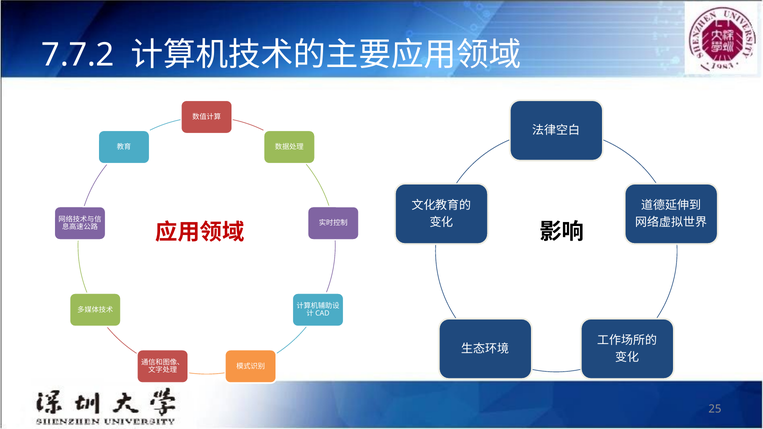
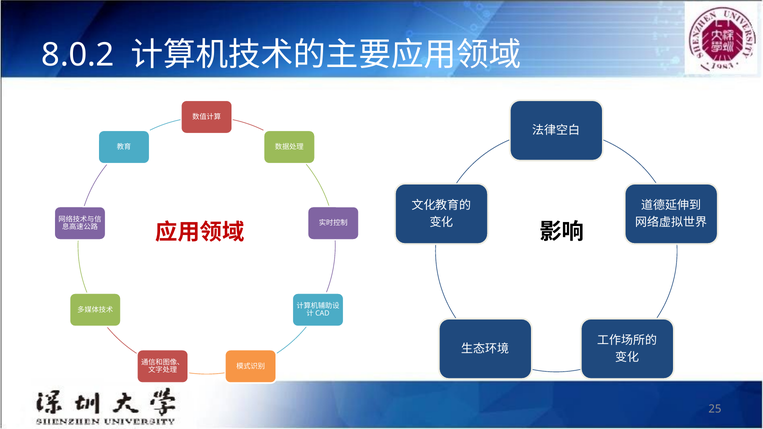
7.7.2: 7.7.2 -> 8.0.2
